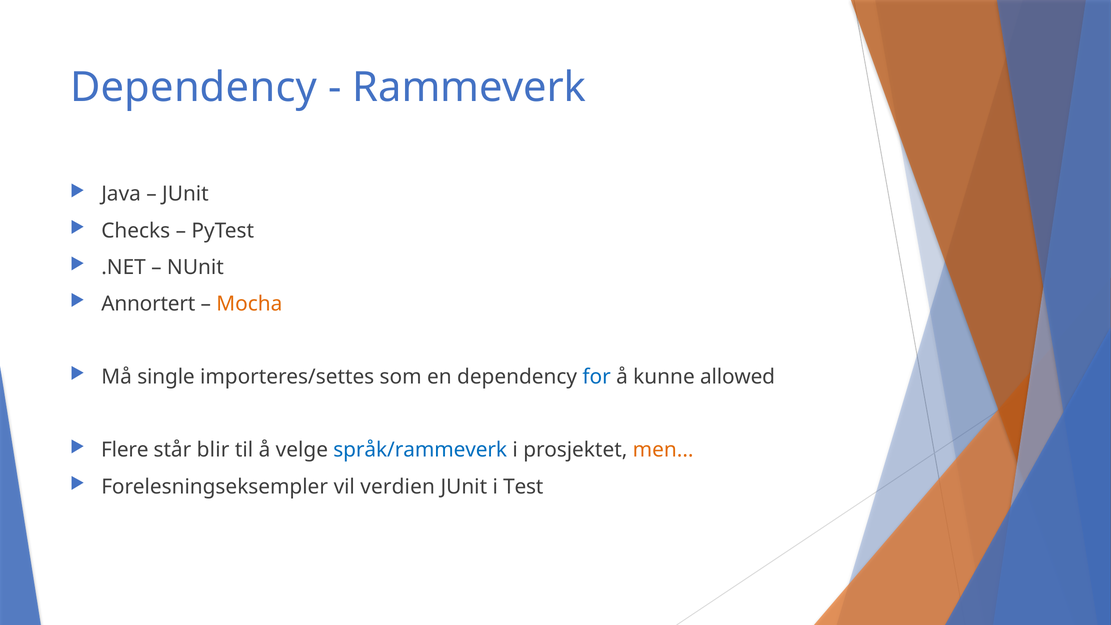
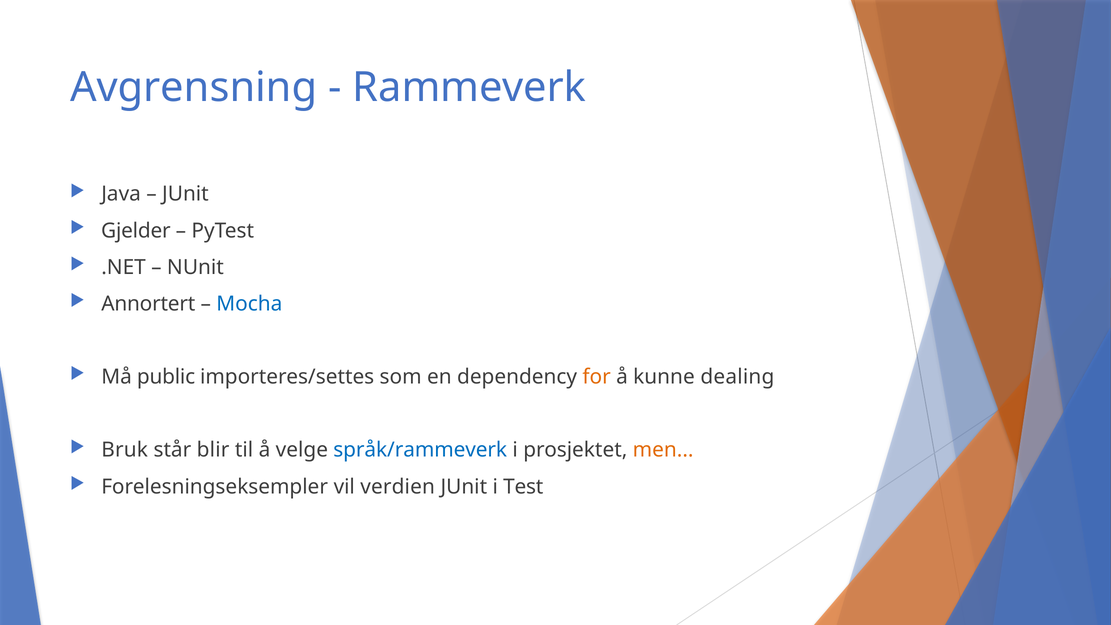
Dependency at (194, 88): Dependency -> Avgrensning
Checks: Checks -> Gjelder
Mocha colour: orange -> blue
single: single -> public
for colour: blue -> orange
allowed: allowed -> dealing
Flere: Flere -> Bruk
